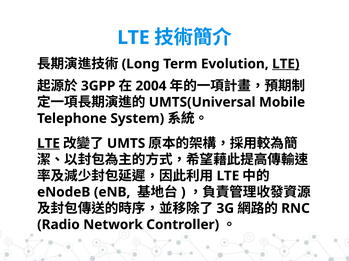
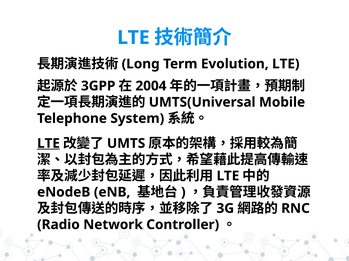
LTE at (286, 64) underline: present -> none
